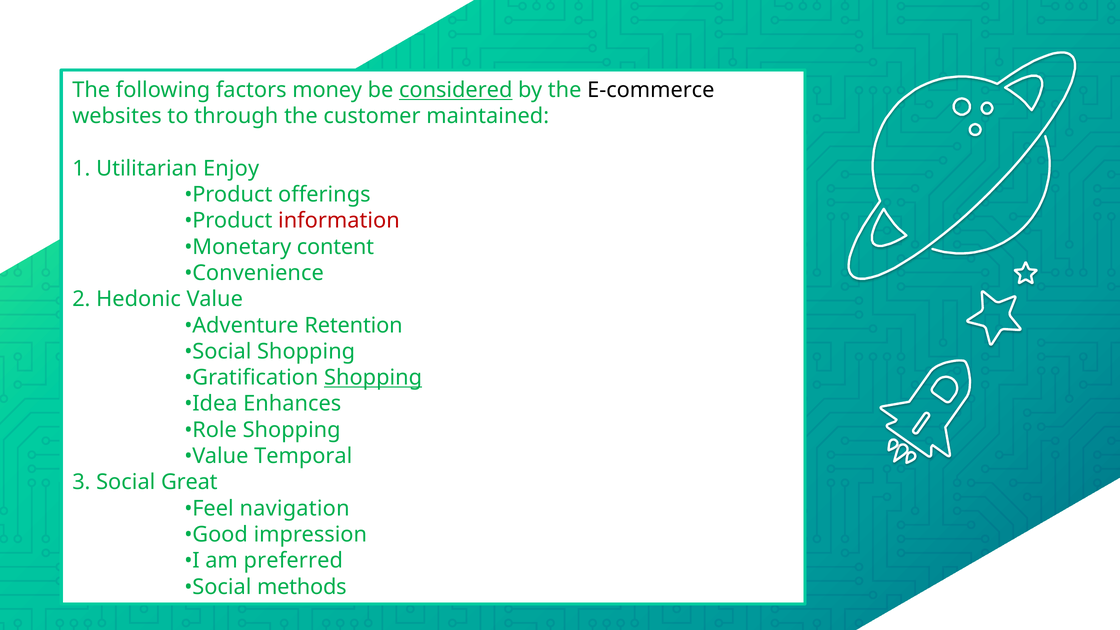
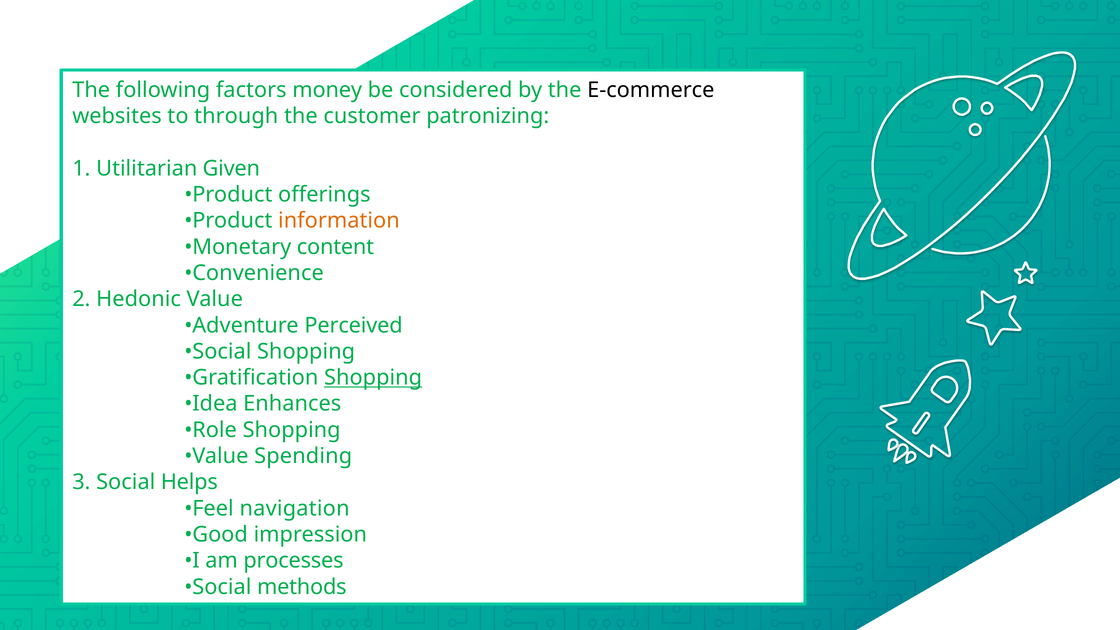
considered underline: present -> none
maintained: maintained -> patronizing
Enjoy: Enjoy -> Given
information colour: red -> orange
Retention: Retention -> Perceived
Temporal: Temporal -> Spending
Great: Great -> Helps
preferred: preferred -> processes
